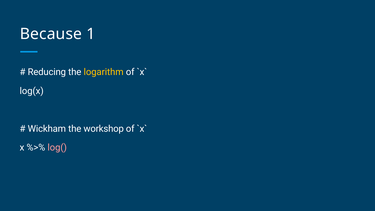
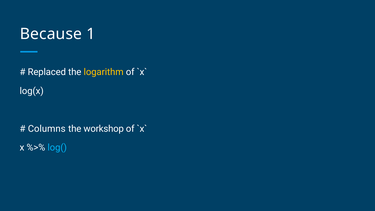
Reducing: Reducing -> Replaced
Wickham: Wickham -> Columns
log( colour: pink -> light blue
